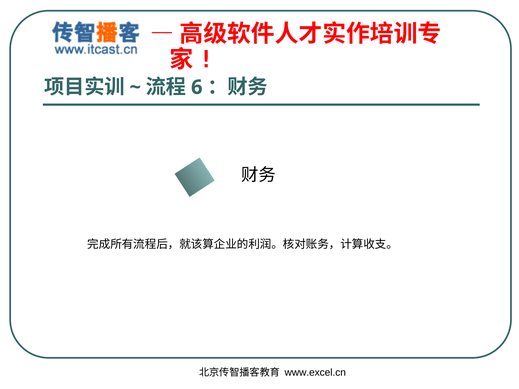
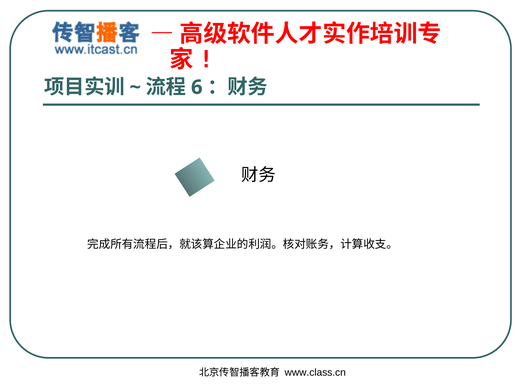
www.excel.cn: www.excel.cn -> www.class.cn
